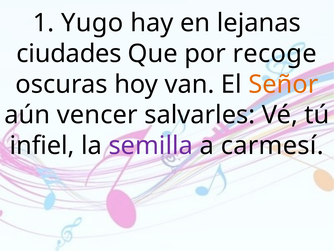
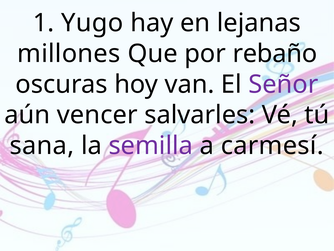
ciudades: ciudades -> millones
recoge: recoge -> rebaño
Señor colour: orange -> purple
infiel: infiel -> sana
